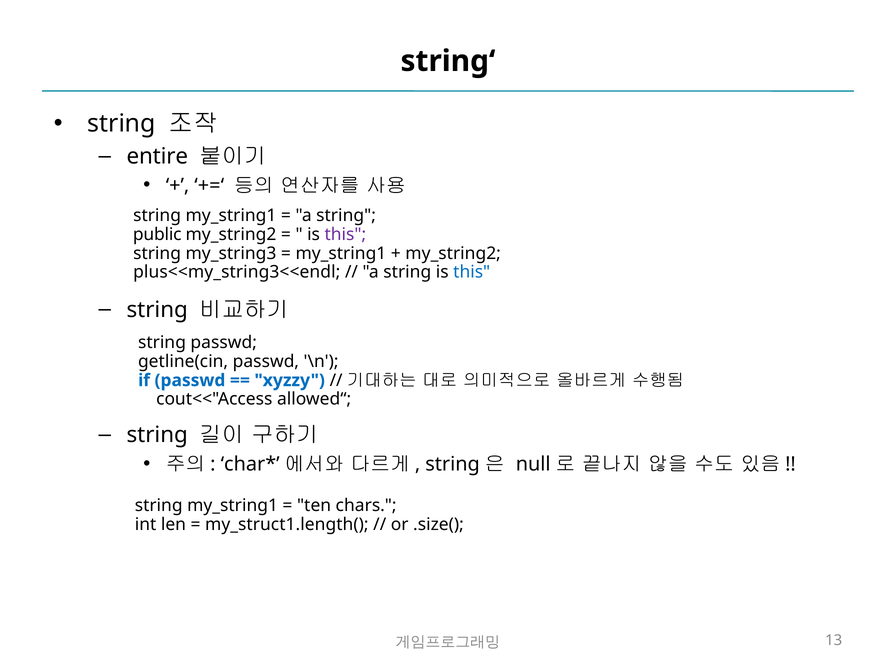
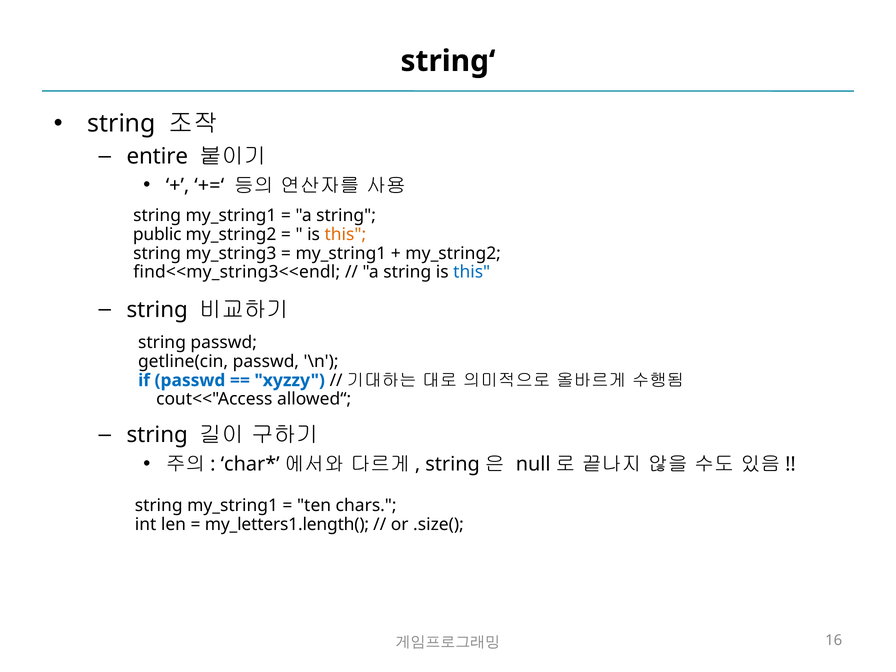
this at (345, 234) colour: purple -> orange
plus<<my_string3<<endl: plus<<my_string3<<endl -> find<<my_string3<<endl
my_struct1.length(: my_struct1.length( -> my_letters1.length(
13: 13 -> 16
